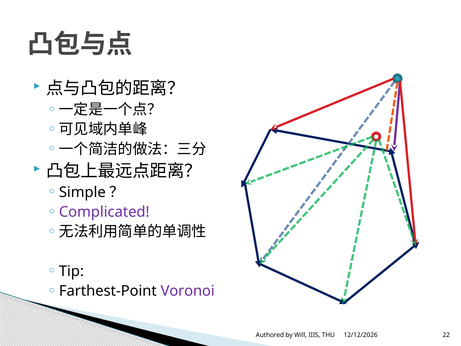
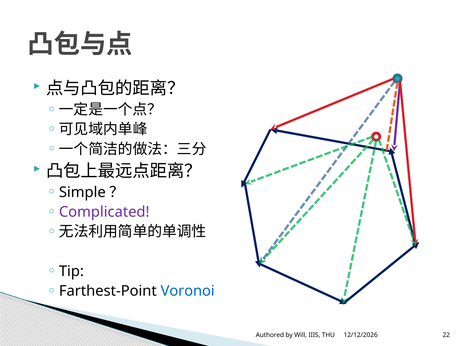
Voronoi colour: purple -> blue
